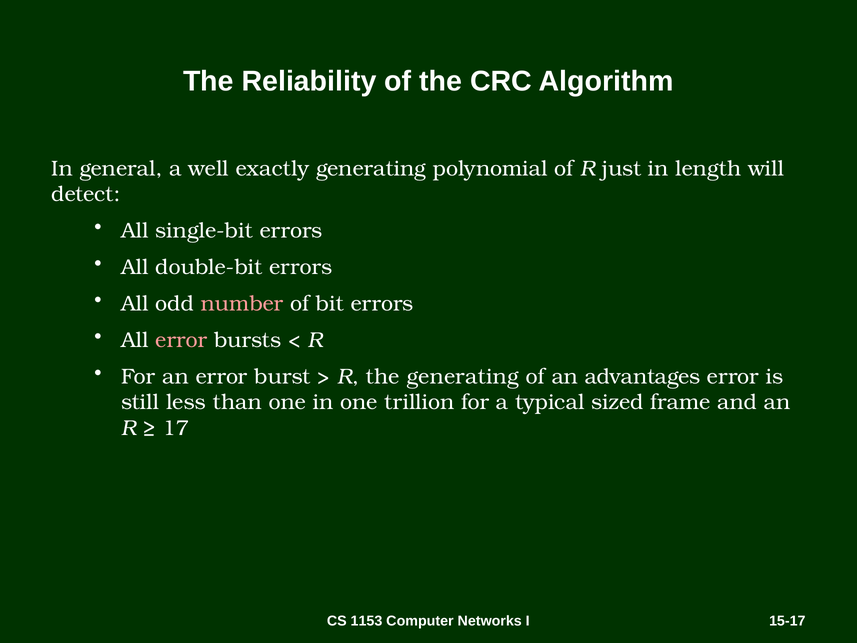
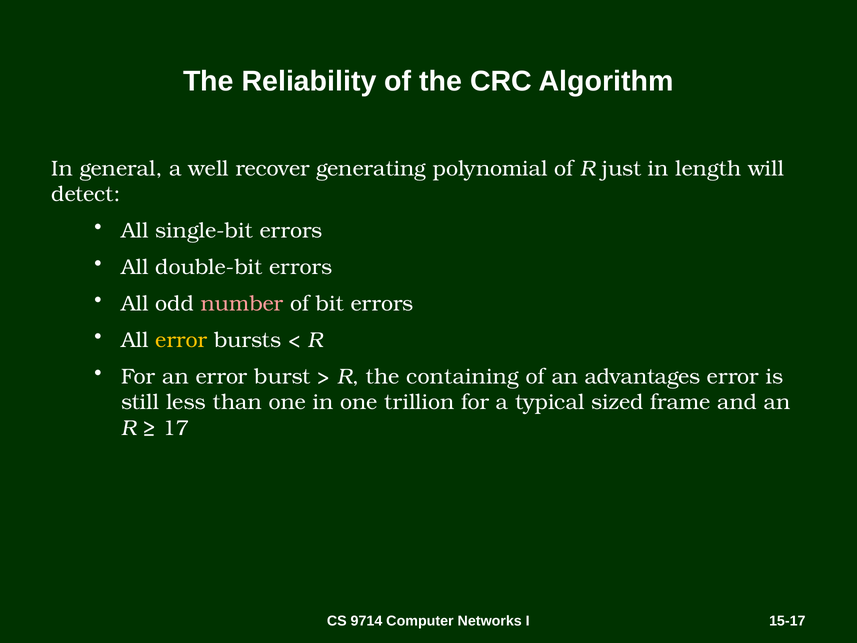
exactly: exactly -> recover
error at (181, 340) colour: pink -> yellow
the generating: generating -> containing
1153: 1153 -> 9714
